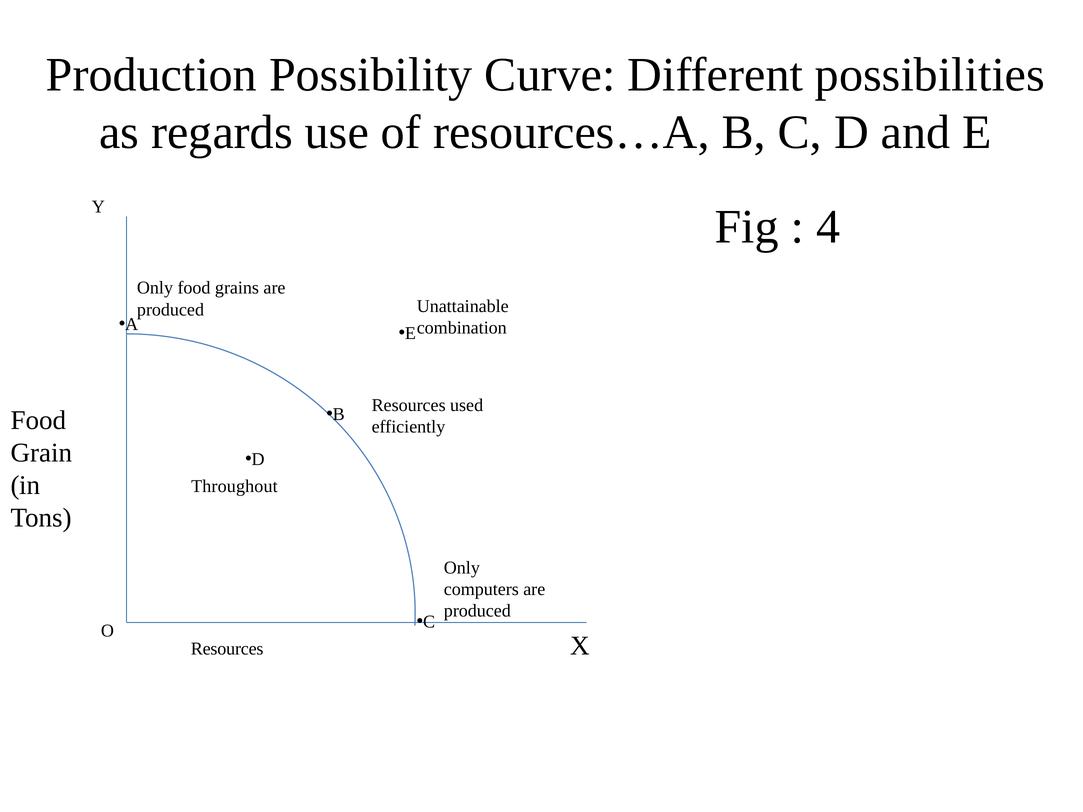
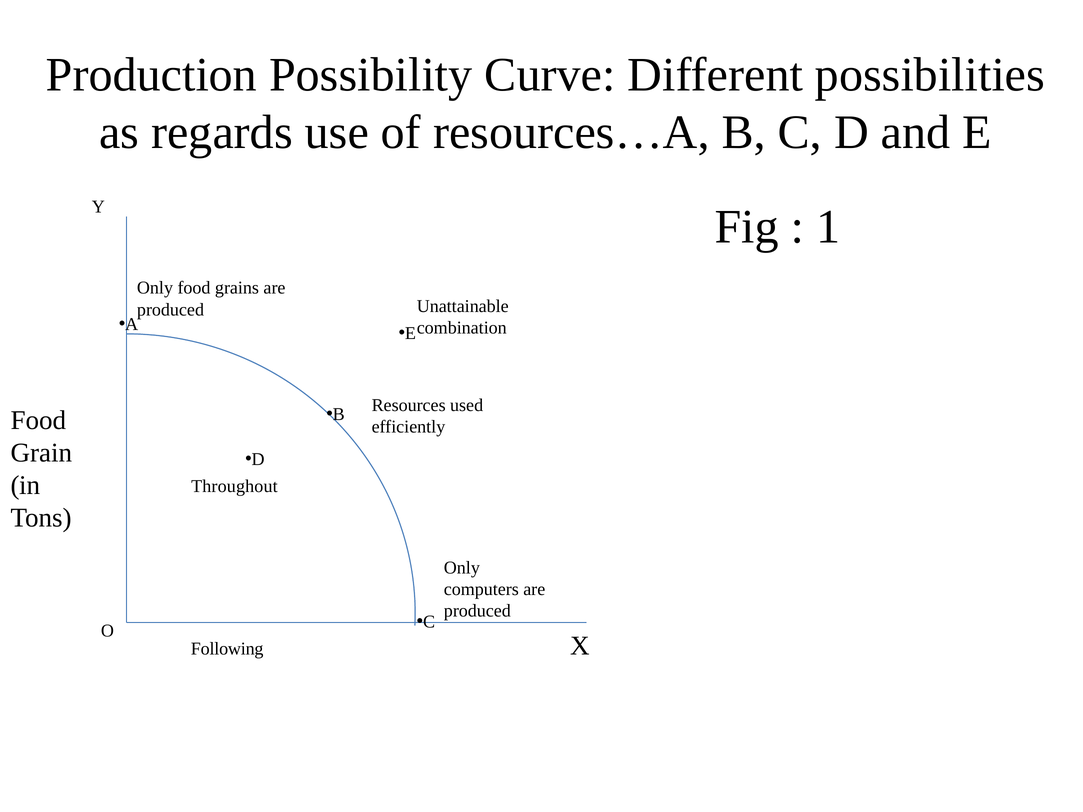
4: 4 -> 1
Resources at (227, 649): Resources -> Following
